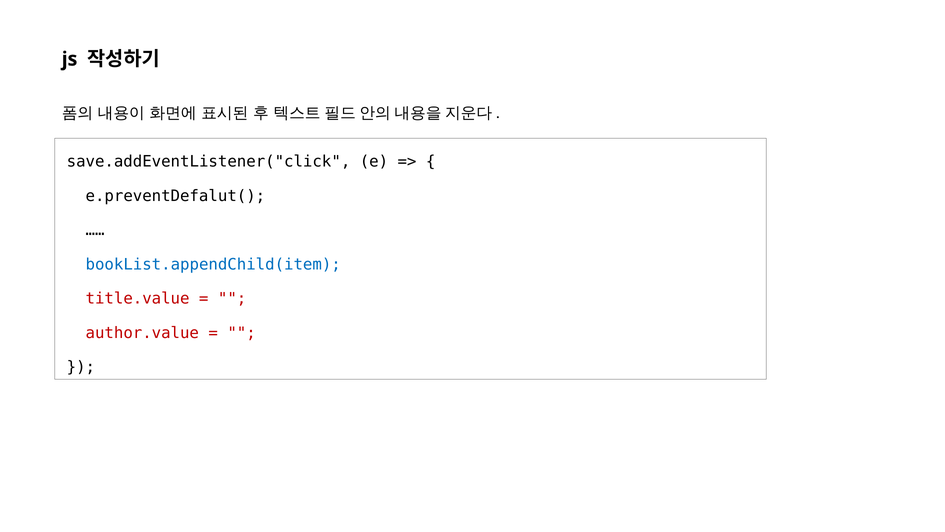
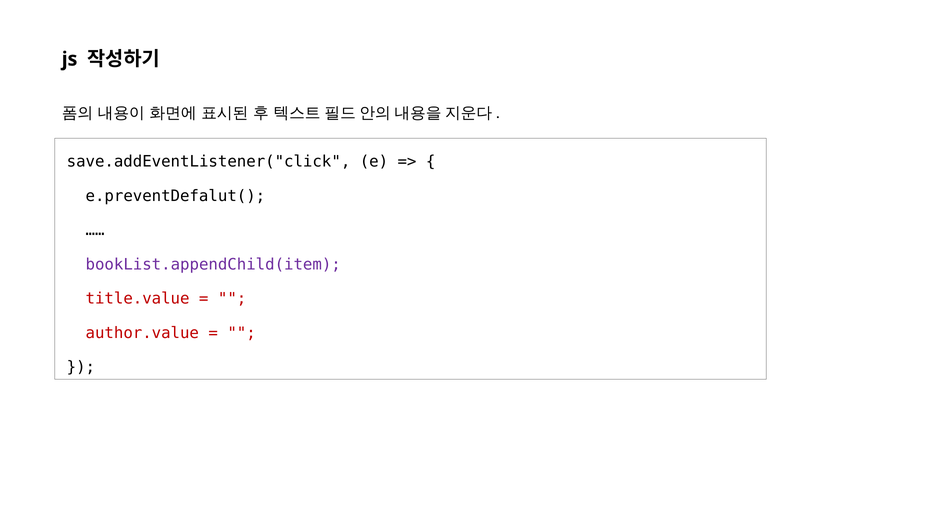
bookList.appendChild(item colour: blue -> purple
